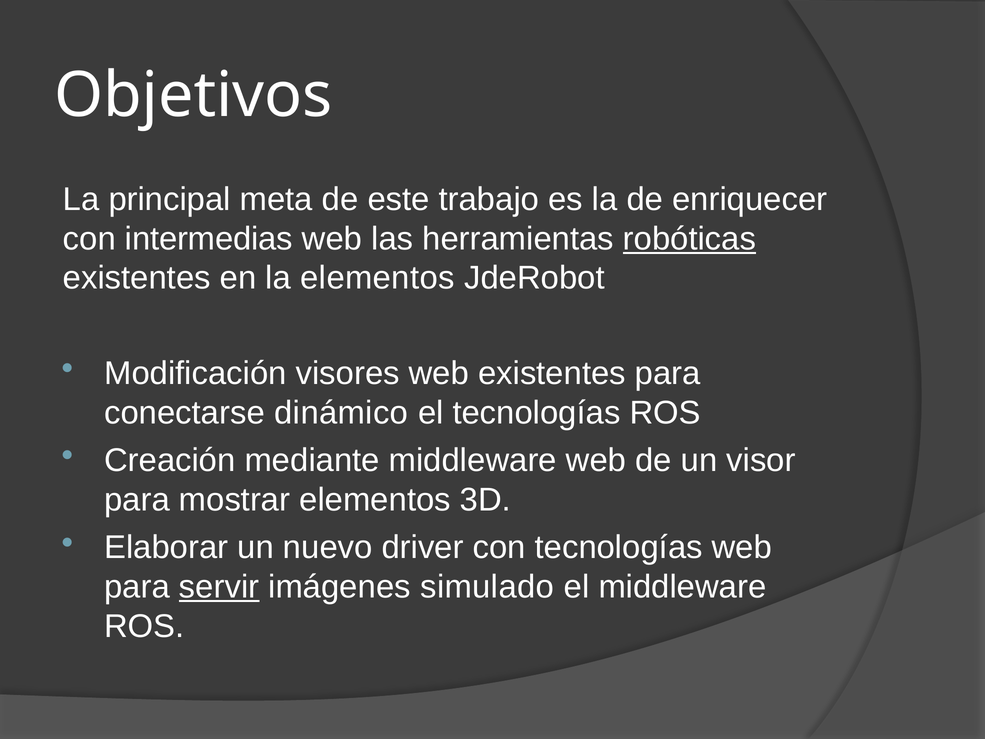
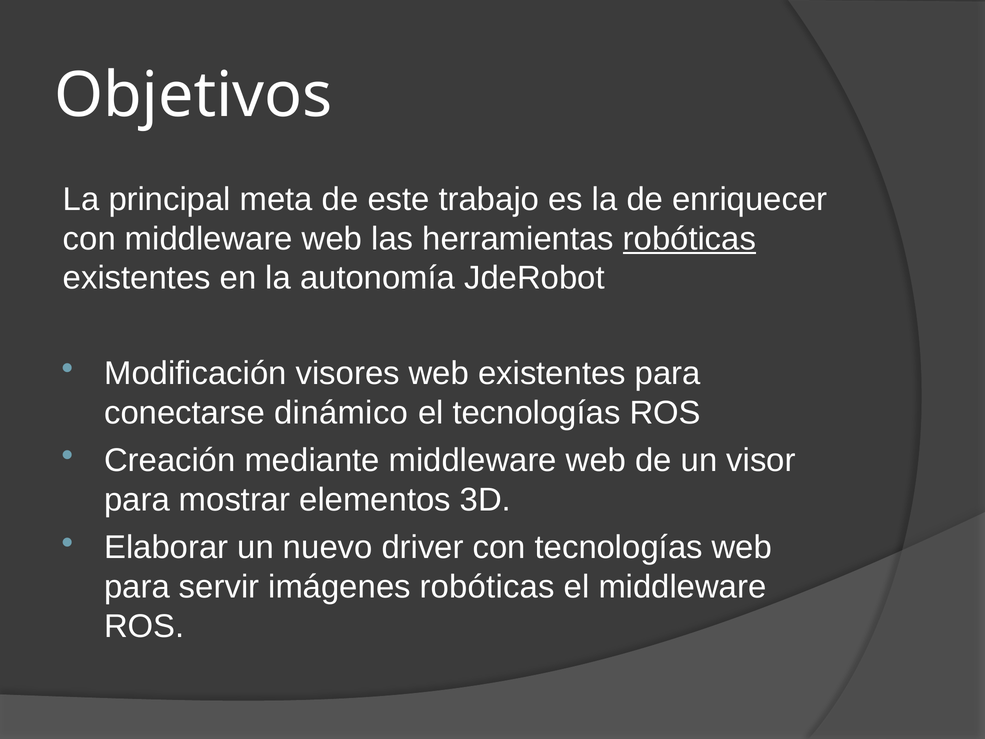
con intermedias: intermedias -> middleware
la elementos: elementos -> autonomía
servir underline: present -> none
imágenes simulado: simulado -> robóticas
